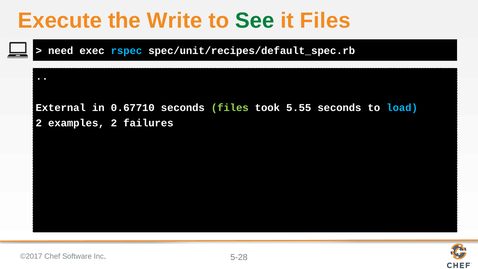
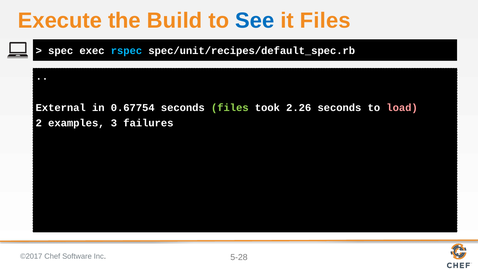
Write: Write -> Build
See colour: green -> blue
need: need -> spec
0.67710: 0.67710 -> 0.67754
5.55: 5.55 -> 2.26
load colour: light blue -> pink
examples 2: 2 -> 3
